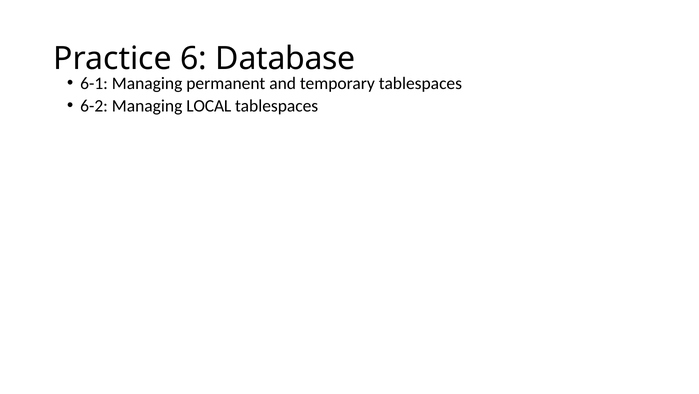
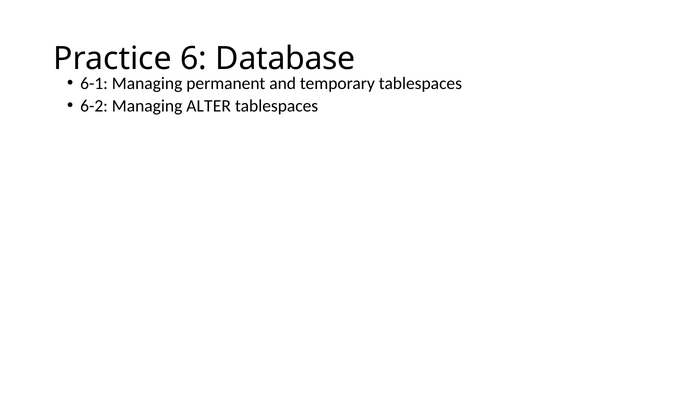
LOCAL: LOCAL -> ALTER
